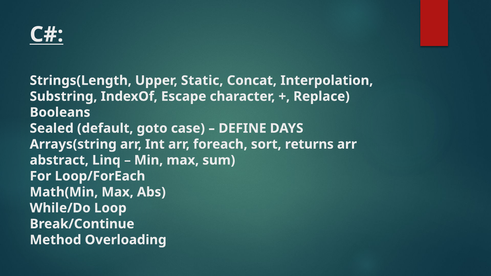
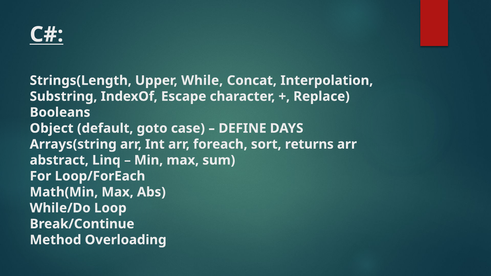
Static: Static -> While
Sealed: Sealed -> Object
